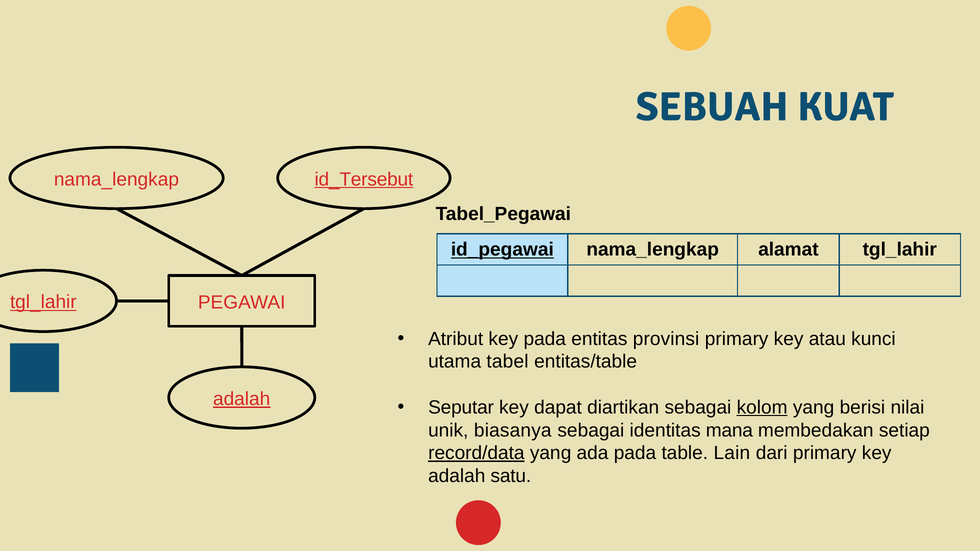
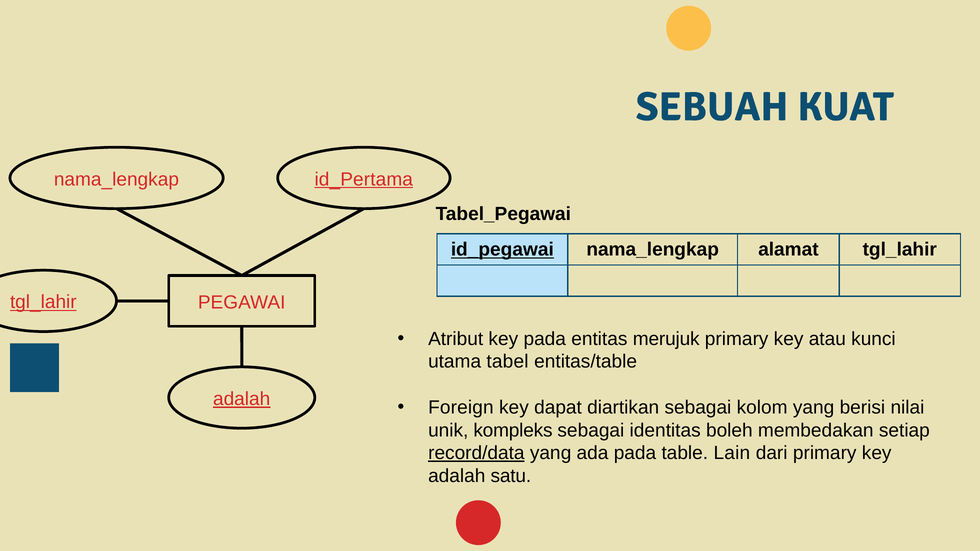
id_Tersebut: id_Tersebut -> id_Pertama
provinsi: provinsi -> merujuk
Seputar: Seputar -> Foreign
kolom underline: present -> none
biasanya: biasanya -> kompleks
mana: mana -> boleh
